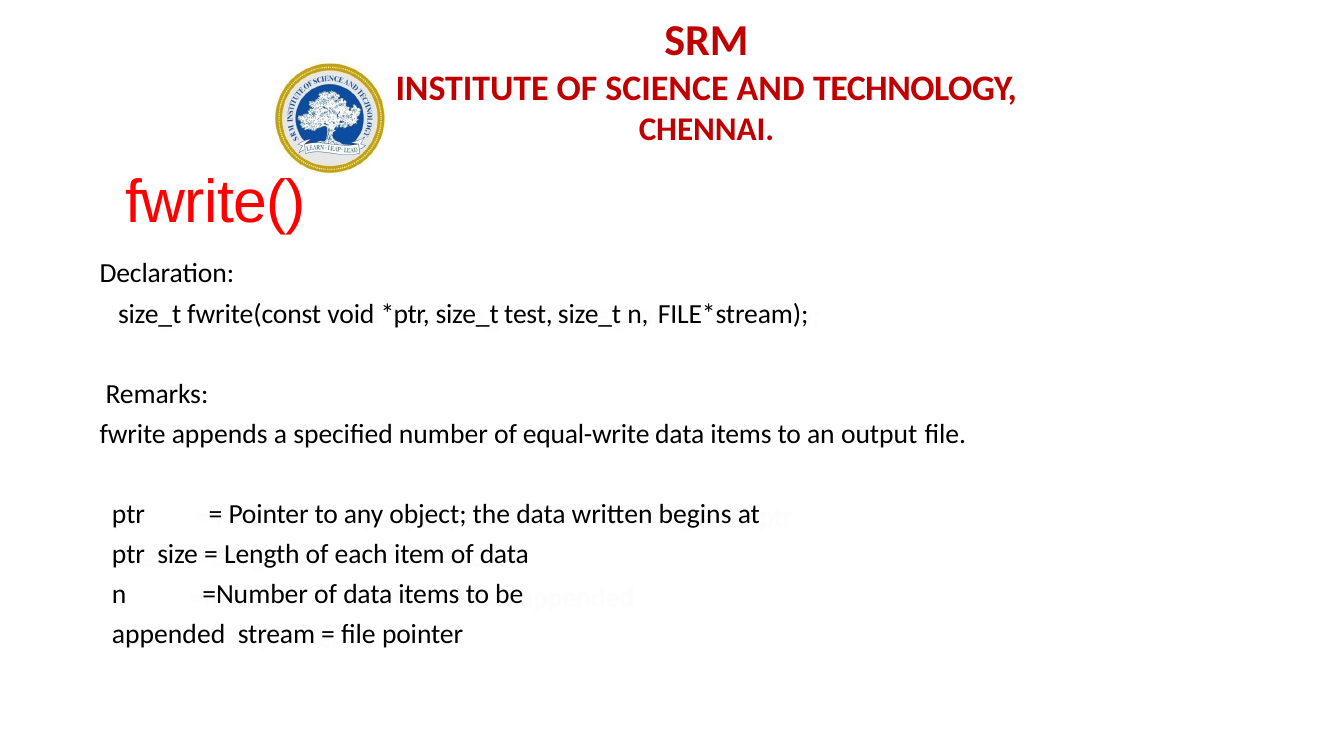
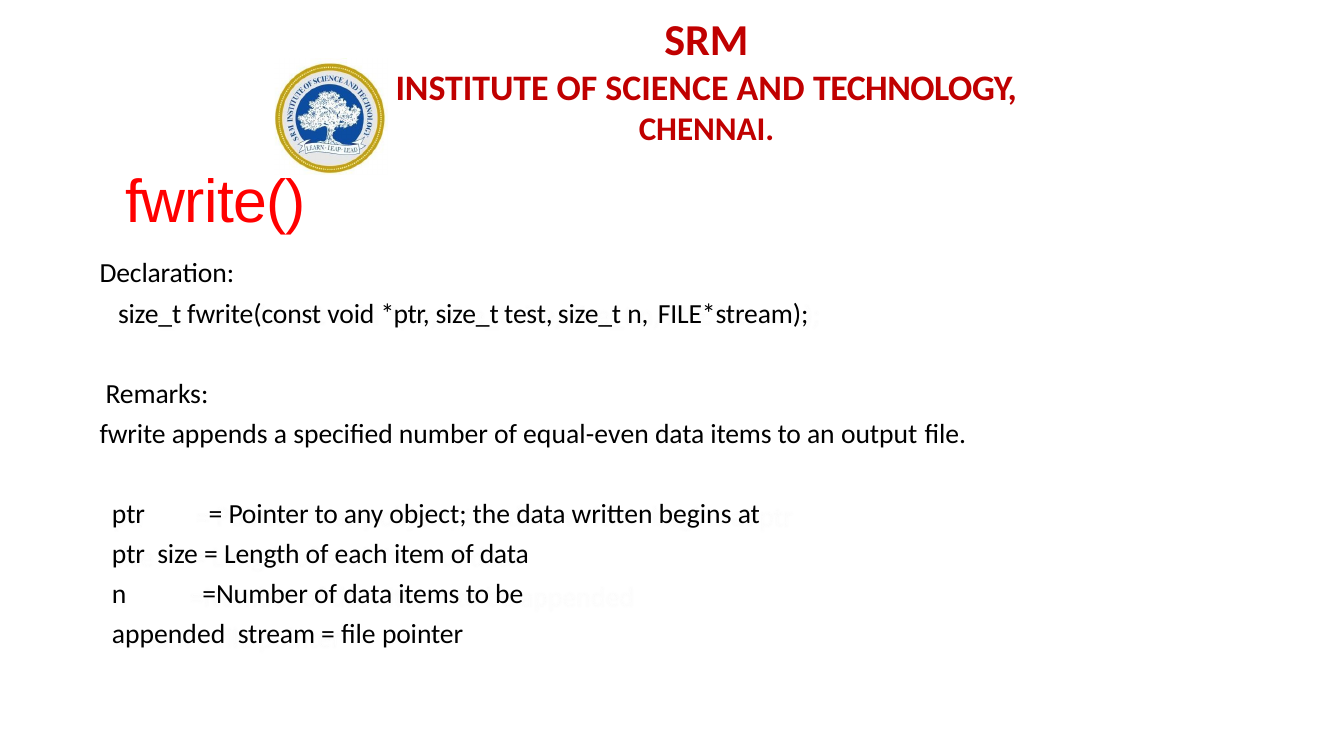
equal-write: equal-write -> equal-even
